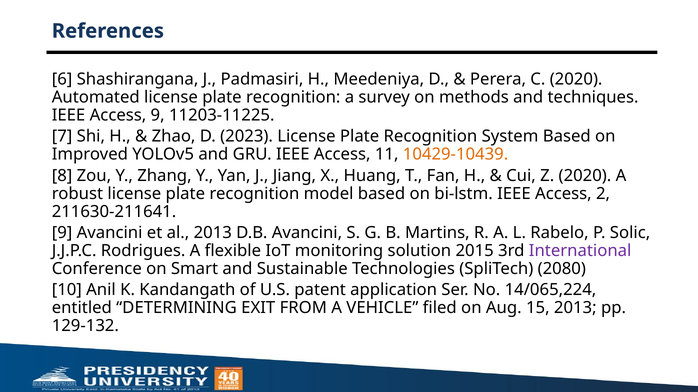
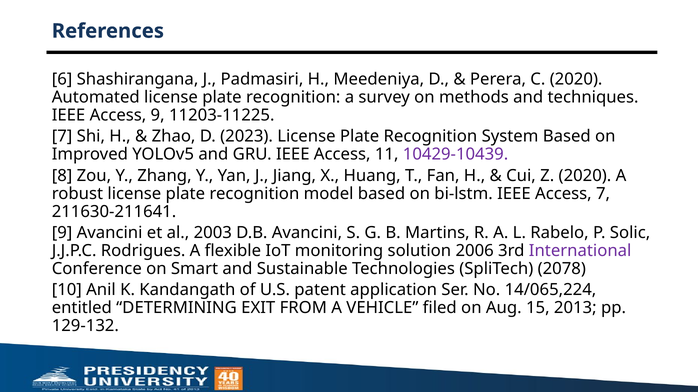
10429-10439 colour: orange -> purple
Access 2: 2 -> 7
al 2013: 2013 -> 2003
2015: 2015 -> 2006
2080: 2080 -> 2078
